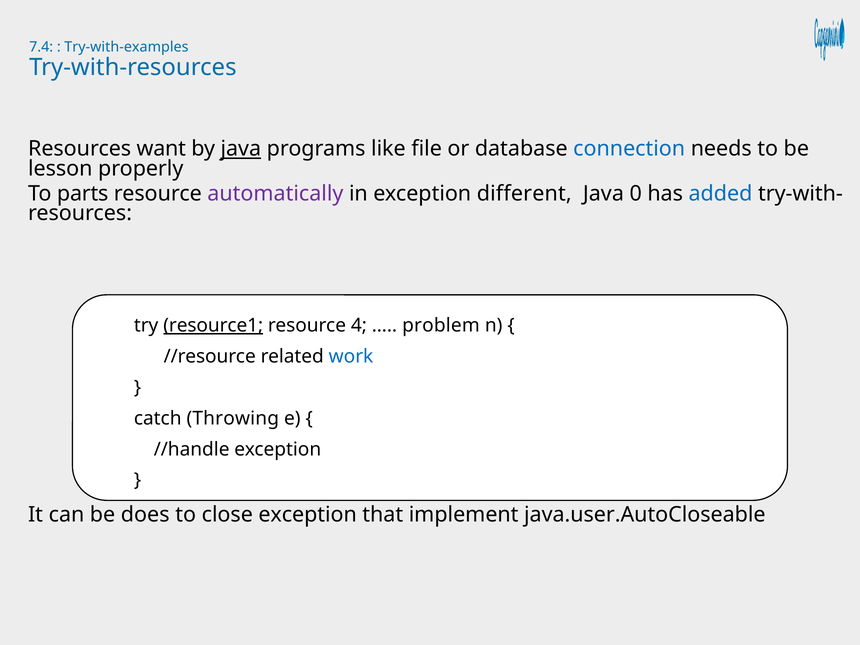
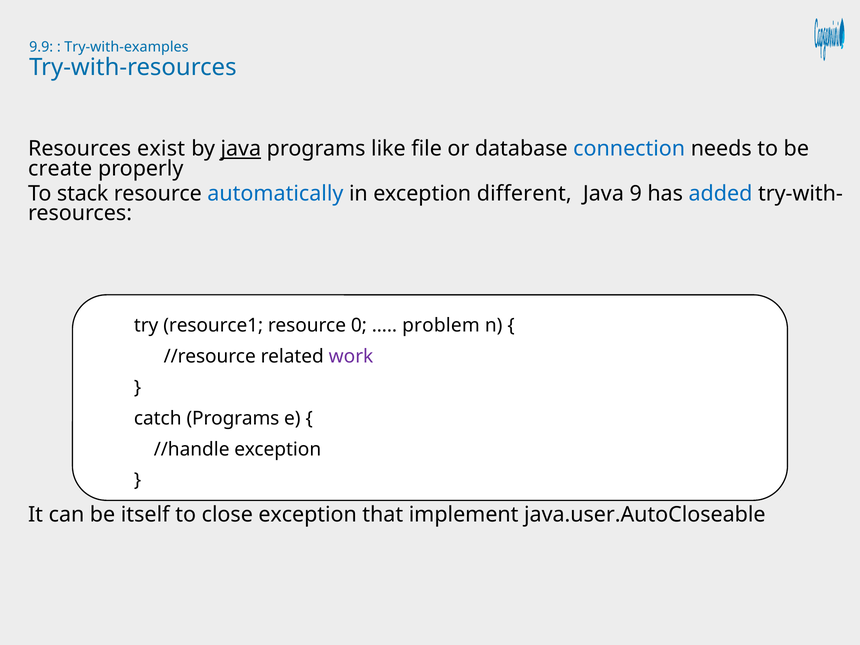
7.4: 7.4 -> 9.9
want: want -> exist
lesson: lesson -> create
parts: parts -> stack
automatically colour: purple -> blue
0: 0 -> 9
resource1 underline: present -> none
4: 4 -> 0
work colour: blue -> purple
catch Throwing: Throwing -> Programs
does: does -> itself
